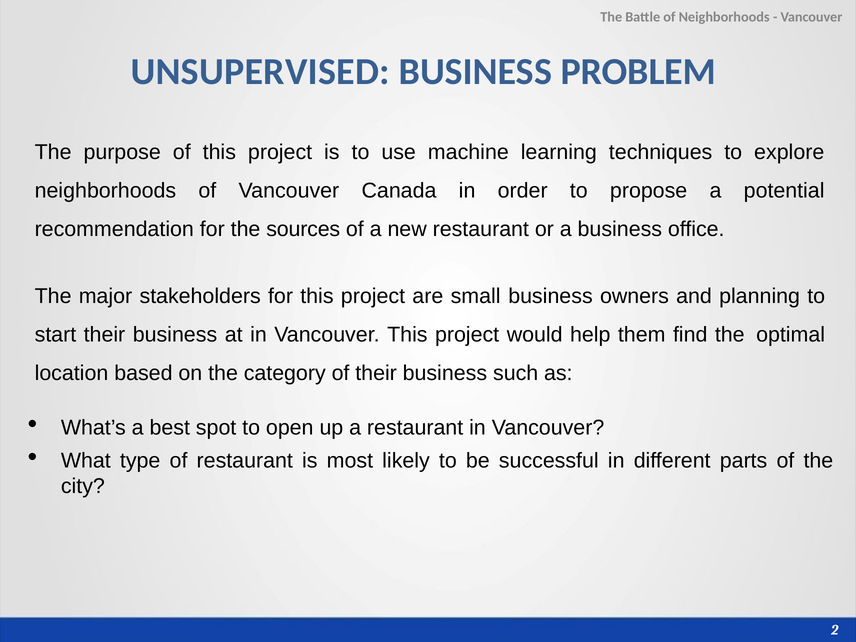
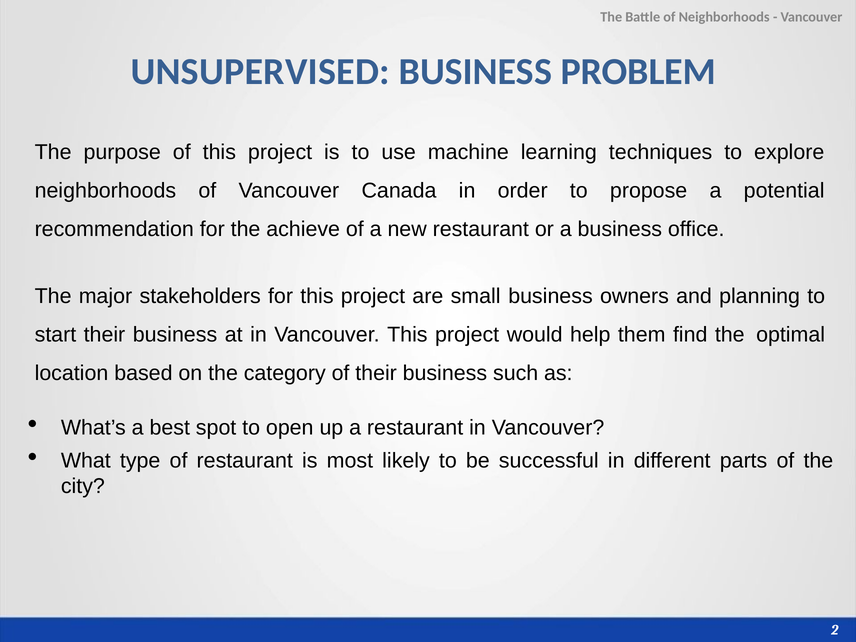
sources: sources -> achieve
